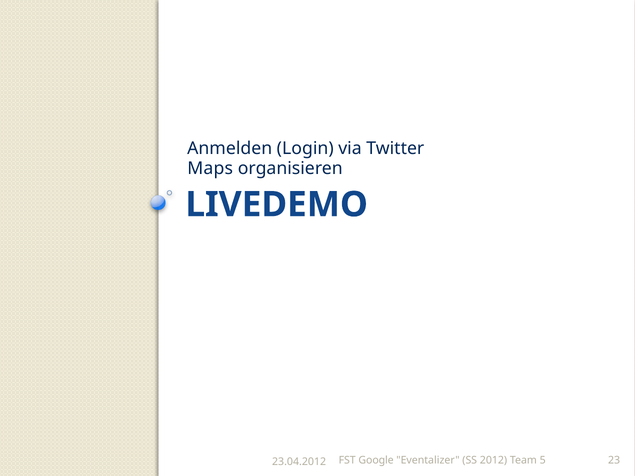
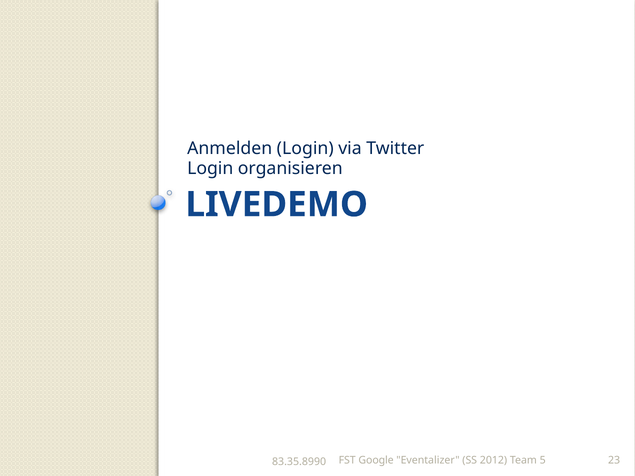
Maps at (210, 169): Maps -> Login
23.04.2012: 23.04.2012 -> 83.35.8990
